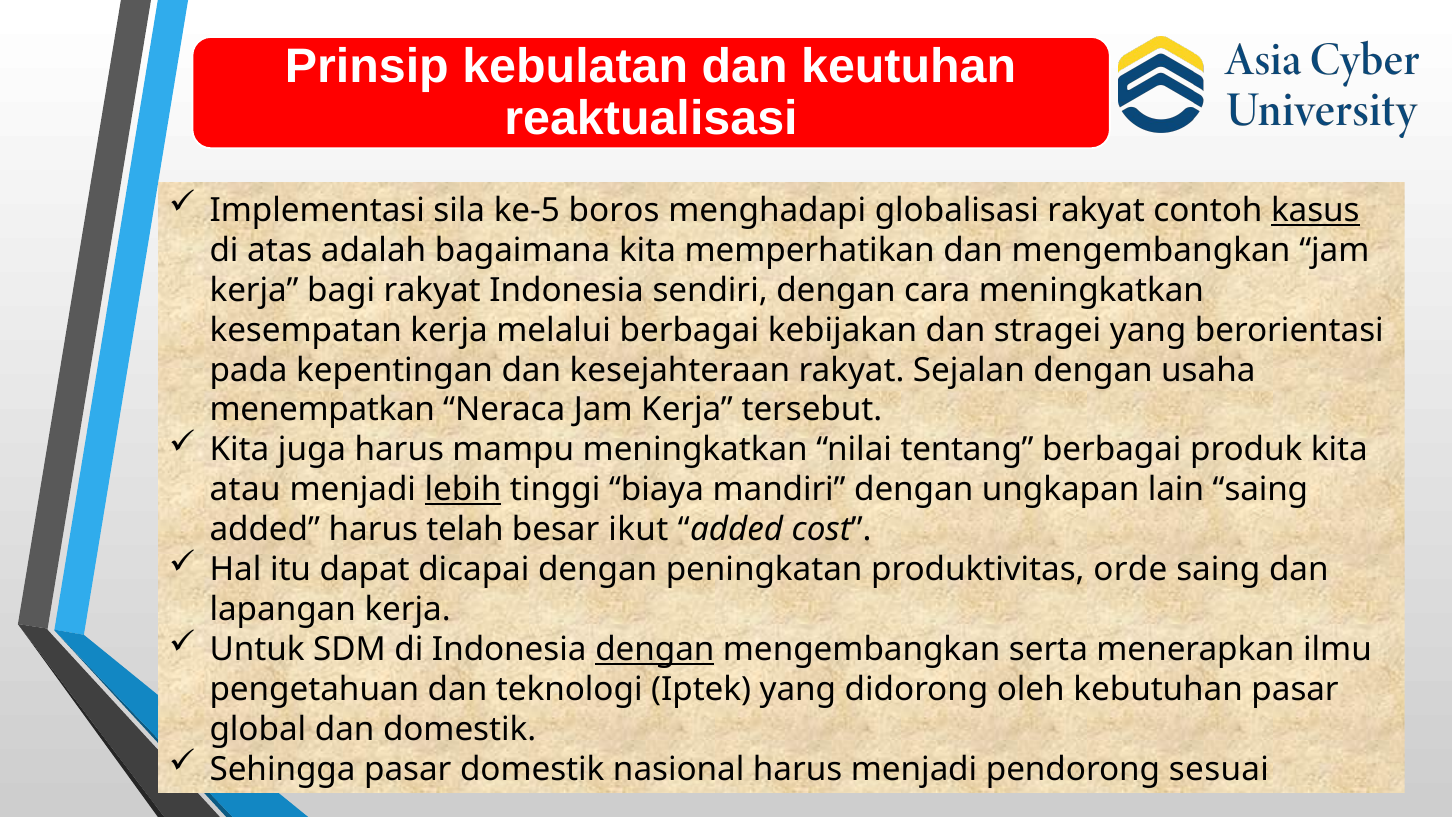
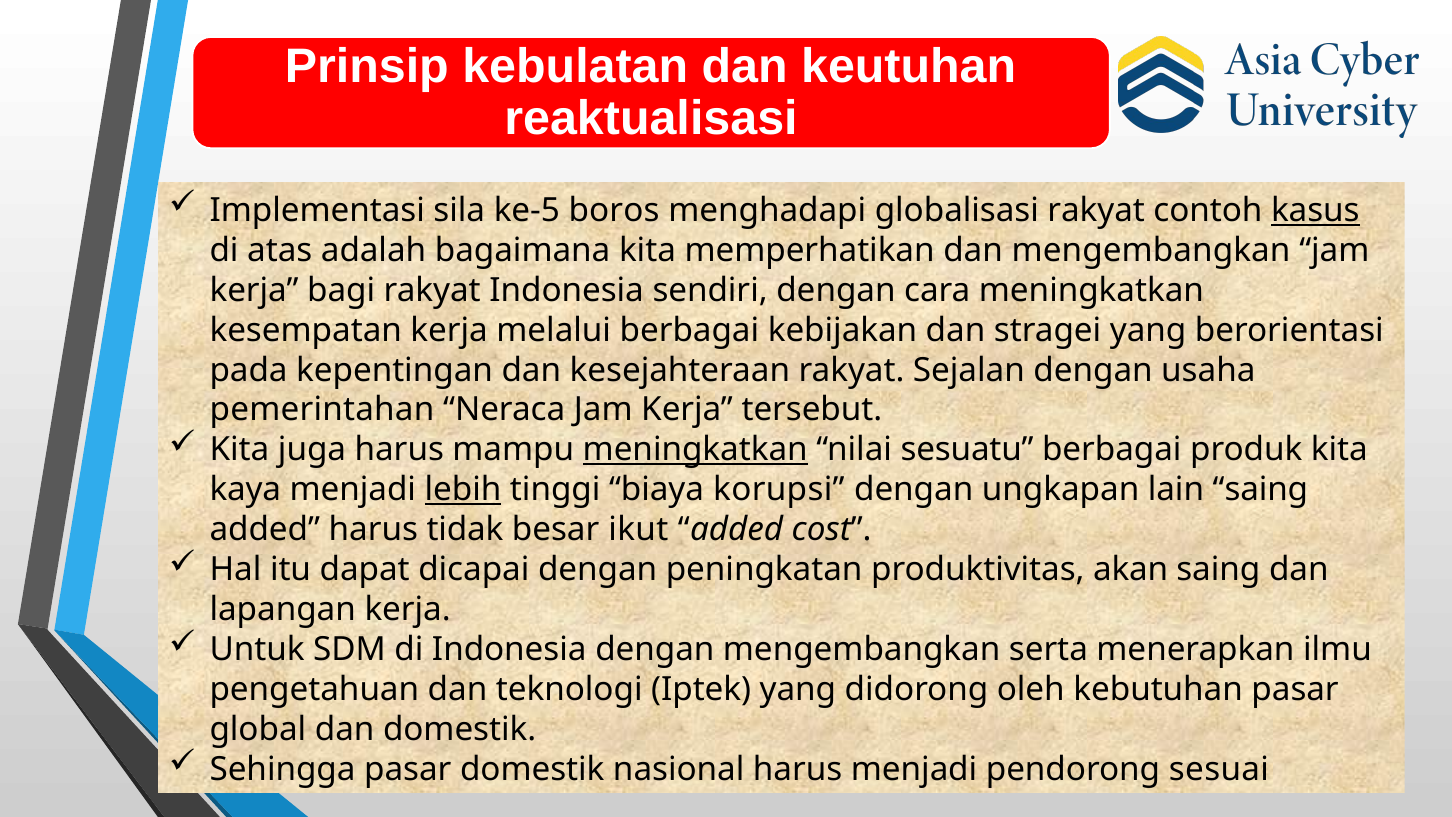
menempatkan: menempatkan -> pemerintahan
meningkatkan at (695, 450) underline: none -> present
tentang: tentang -> sesuatu
atau: atau -> kaya
mandiri: mandiri -> korupsi
telah: telah -> tidak
orde: orde -> akan
dengan at (655, 649) underline: present -> none
